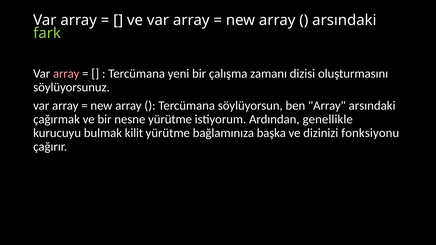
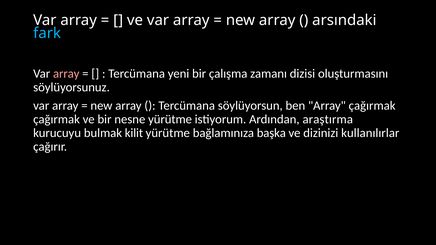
fark colour: light green -> light blue
Array arsındaki: arsındaki -> çağırmak
genellikle: genellikle -> araştırma
fonksiyonu: fonksiyonu -> kullanılırlar
